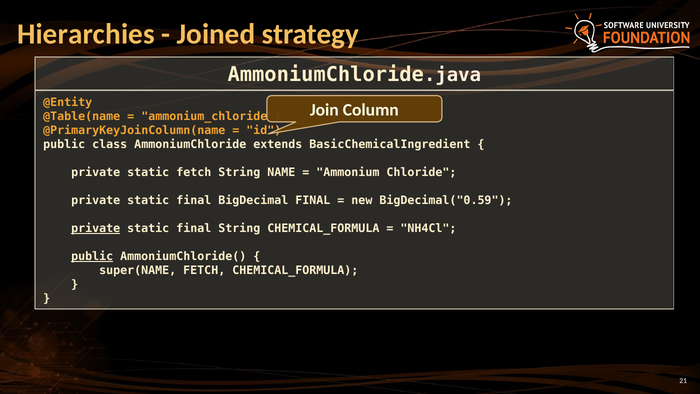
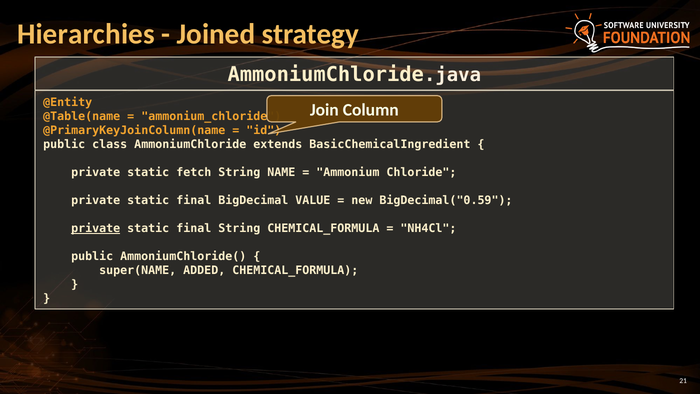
BigDecimal FINAL: FINAL -> VALUE
public at (92, 256) underline: present -> none
super(NAME FETCH: FETCH -> ADDED
